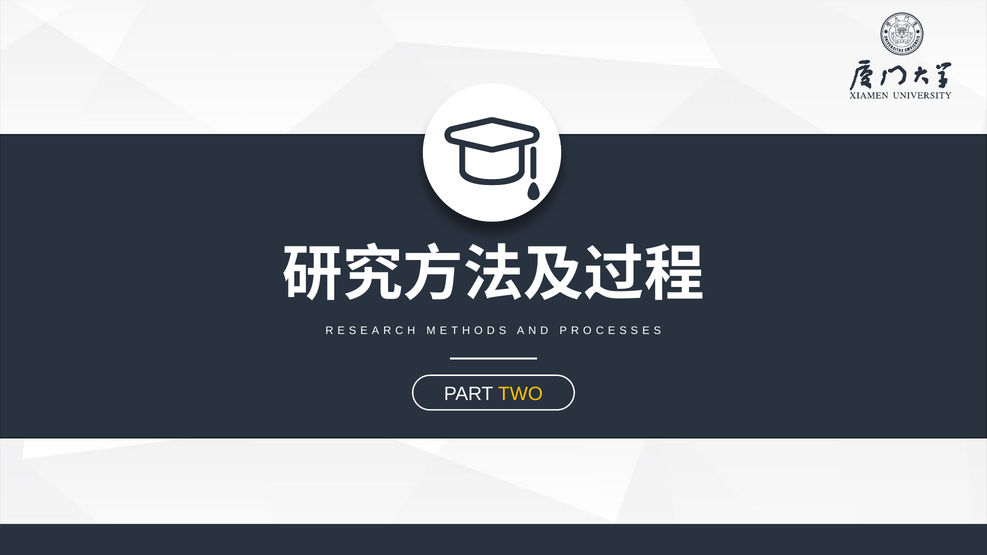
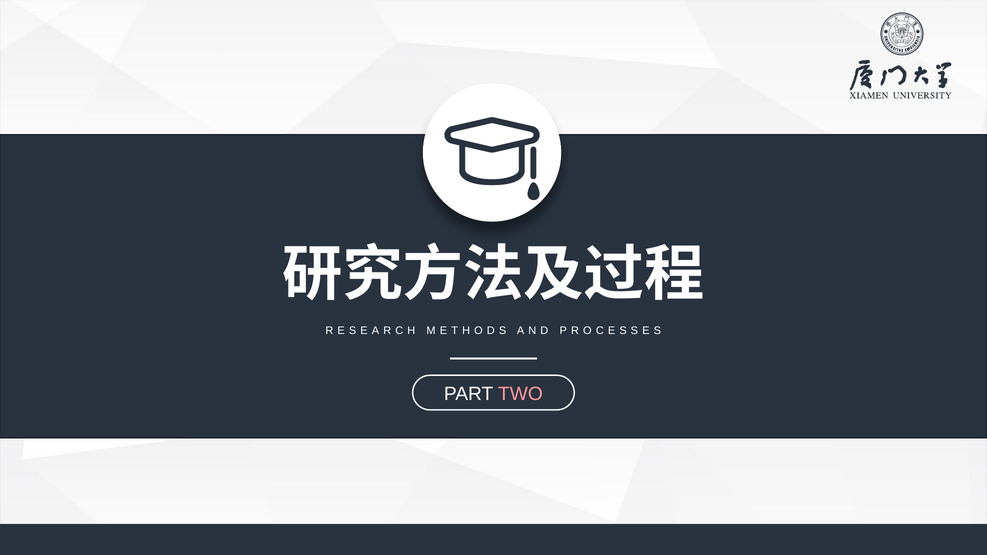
TWO colour: yellow -> pink
